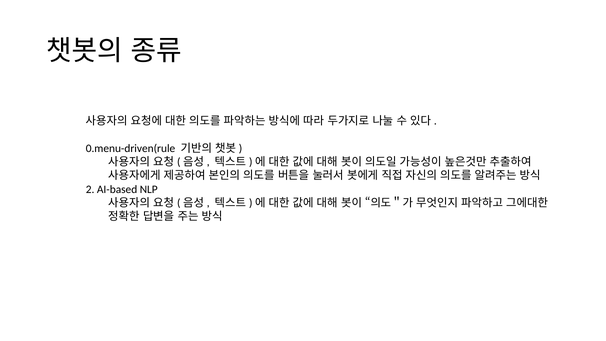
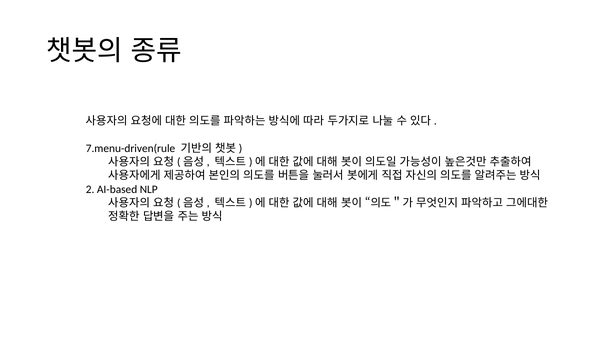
0.menu-driven(rule: 0.menu-driven(rule -> 7.menu-driven(rule
